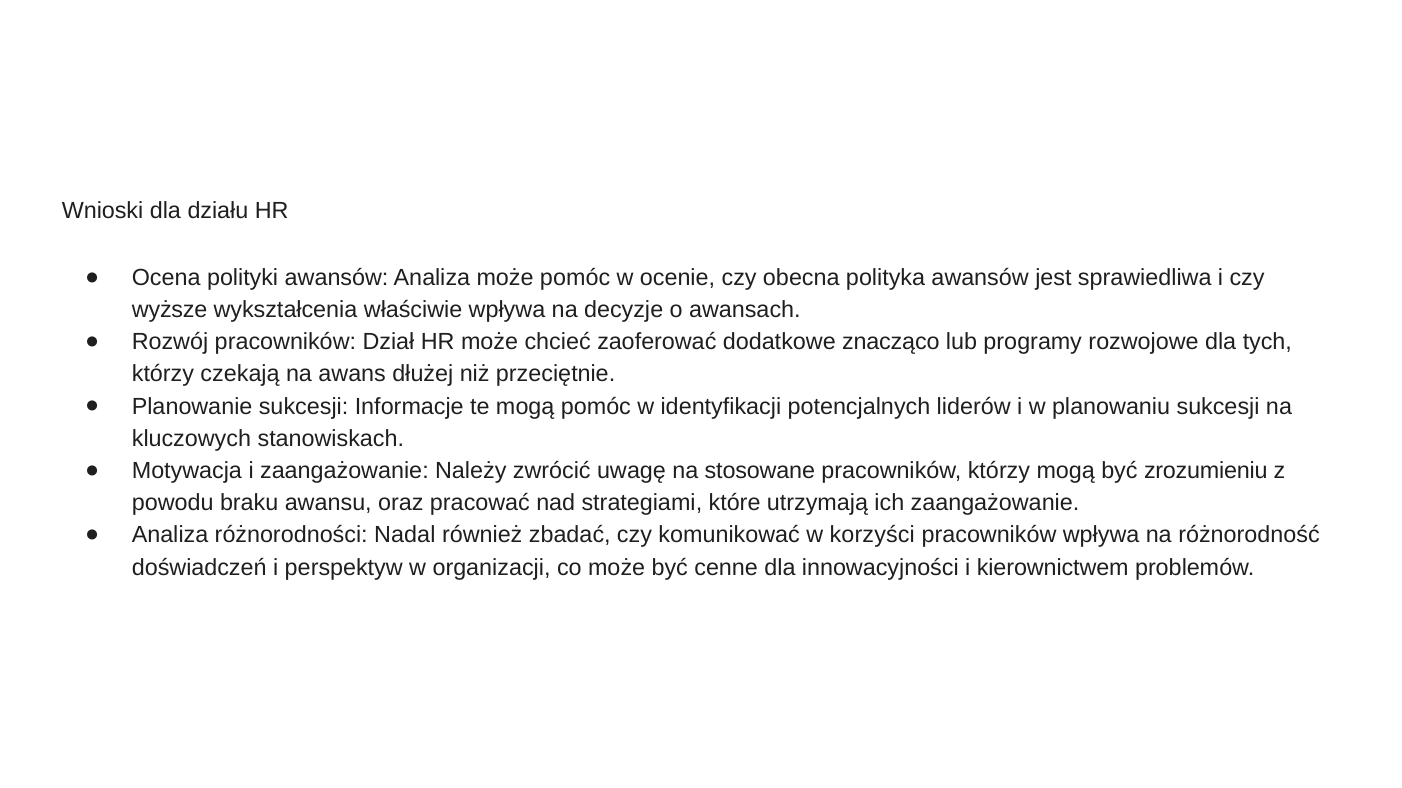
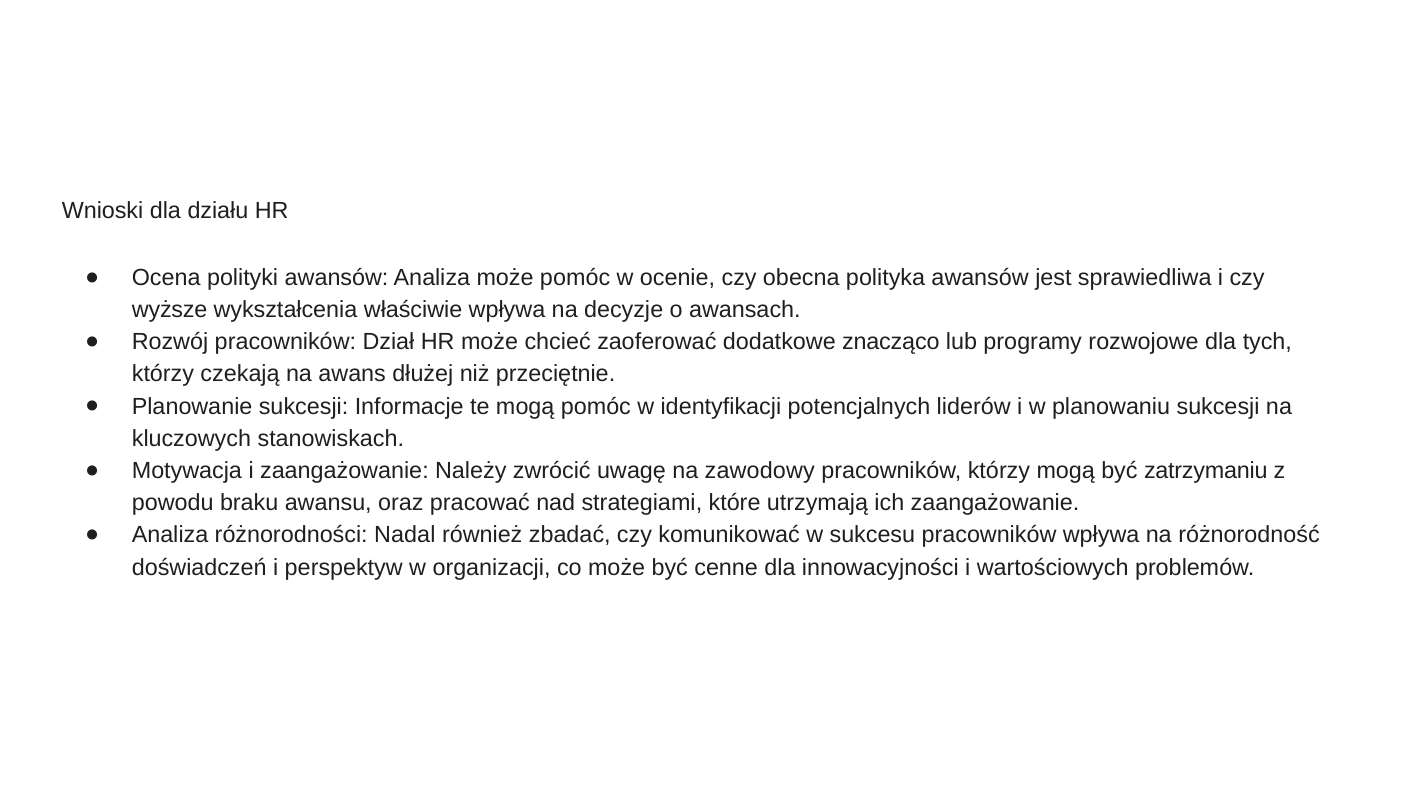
stosowane: stosowane -> zawodowy
zrozumieniu: zrozumieniu -> zatrzymaniu
korzyści: korzyści -> sukcesu
kierownictwem: kierownictwem -> wartościowych
